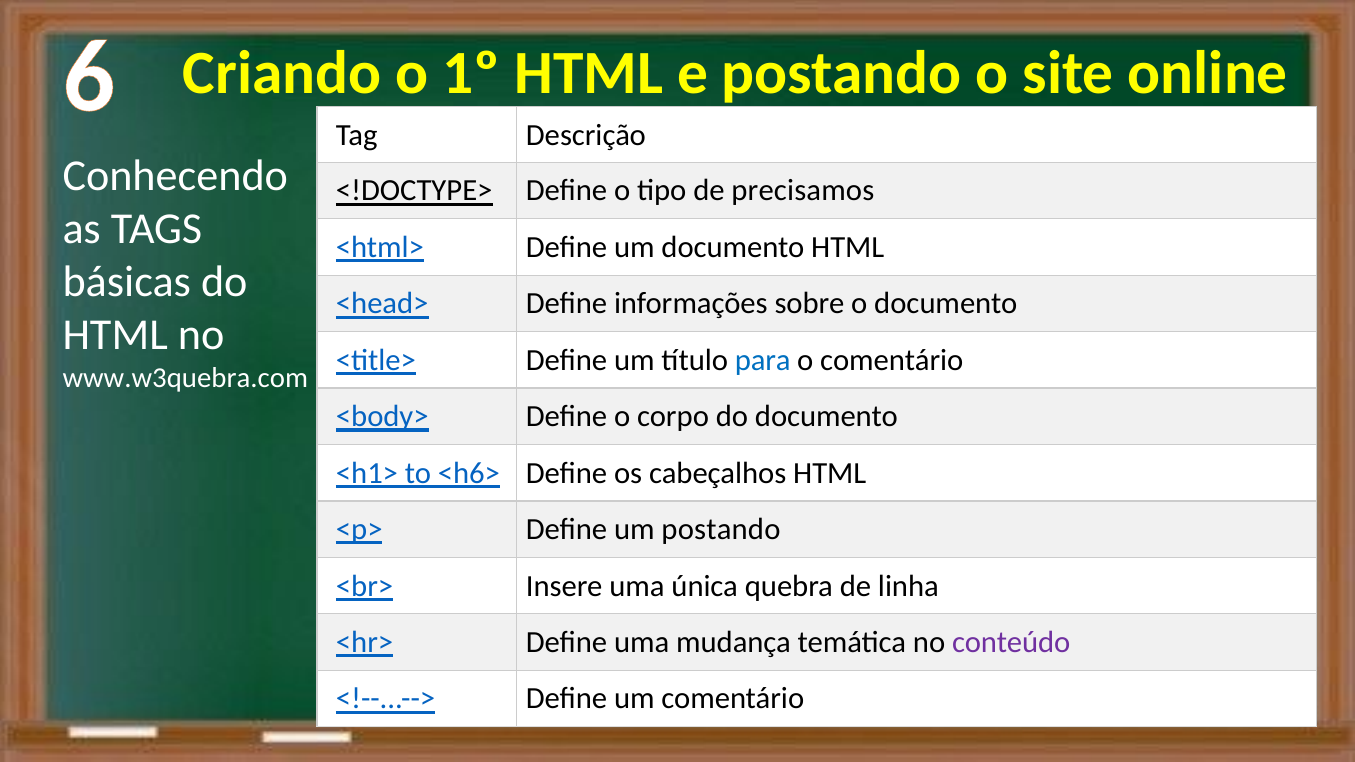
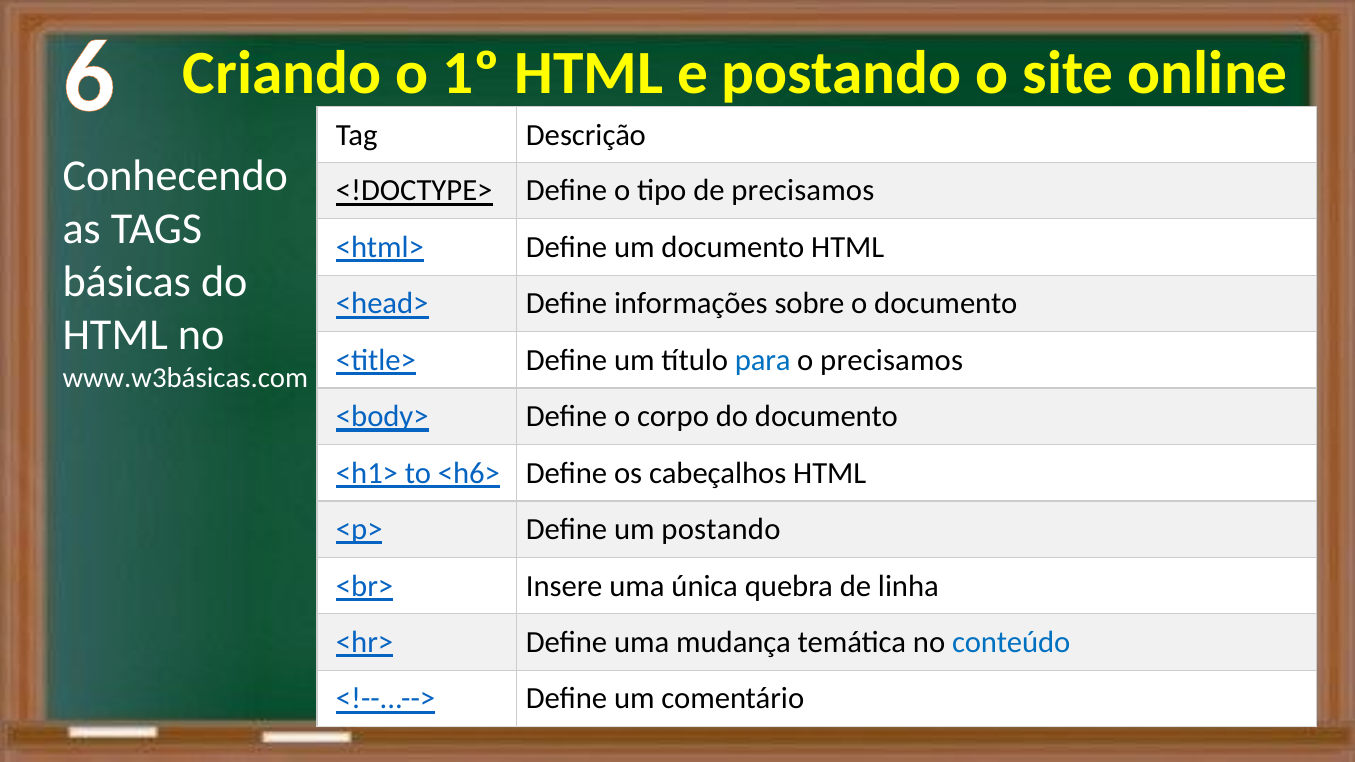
o comentário: comentário -> precisamos
www.w3quebra.com: www.w3quebra.com -> www.w3básicas.com
conteúdo colour: purple -> blue
